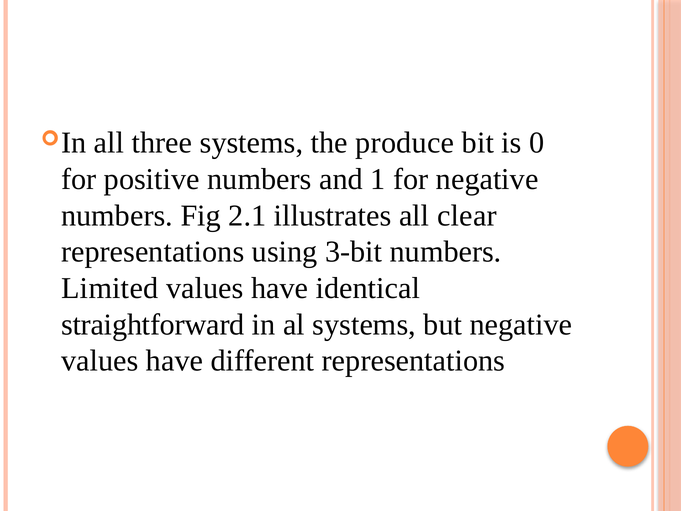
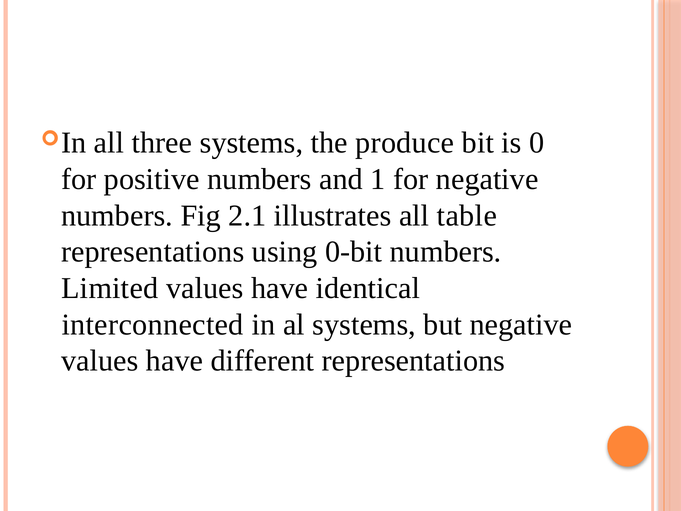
clear: clear -> table
3-bit: 3-bit -> 0-bit
straightforward: straightforward -> interconnected
